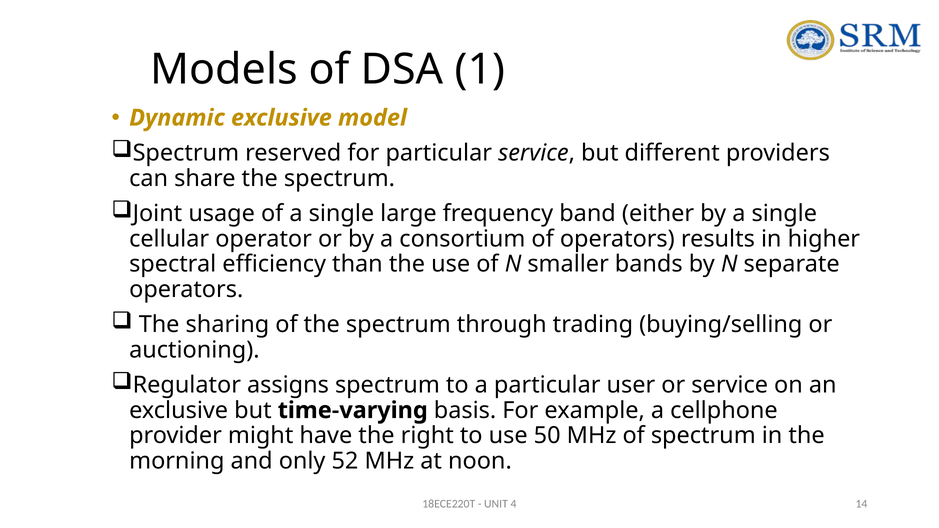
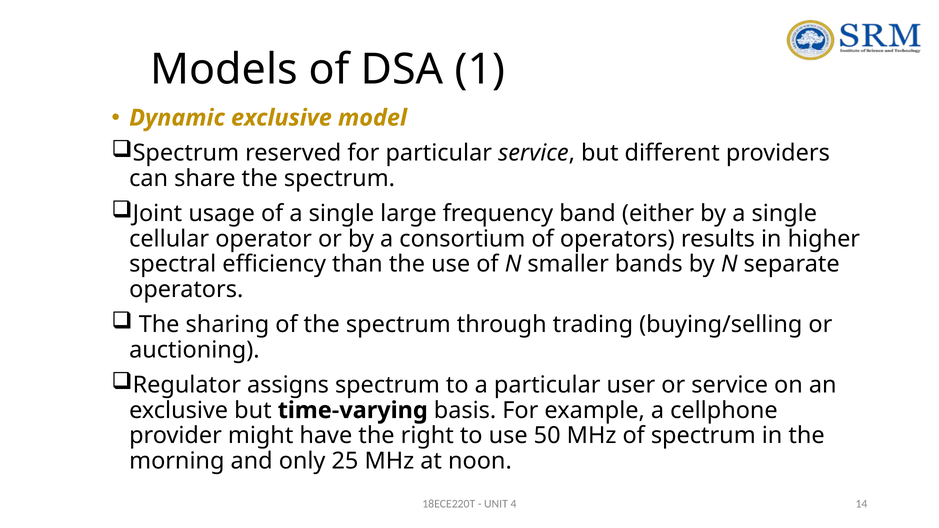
52: 52 -> 25
